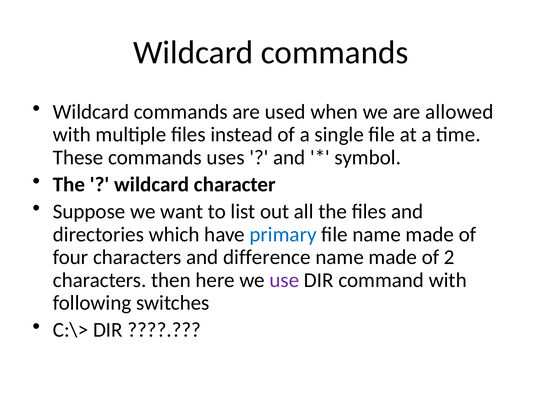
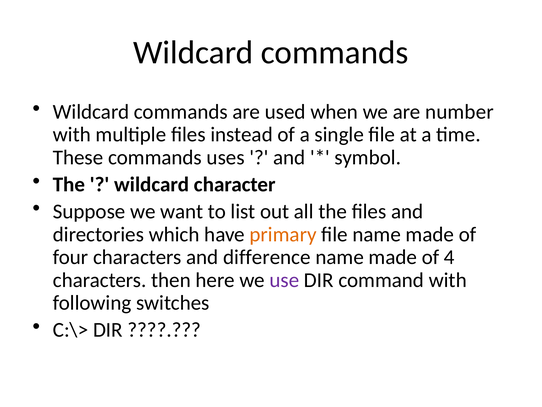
allowed: allowed -> number
primary colour: blue -> orange
2: 2 -> 4
